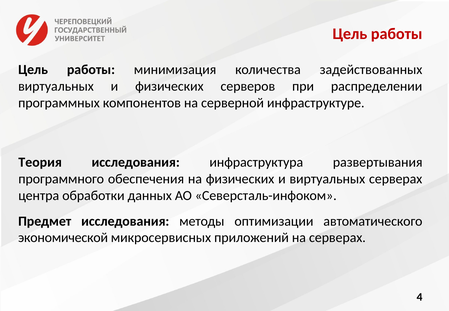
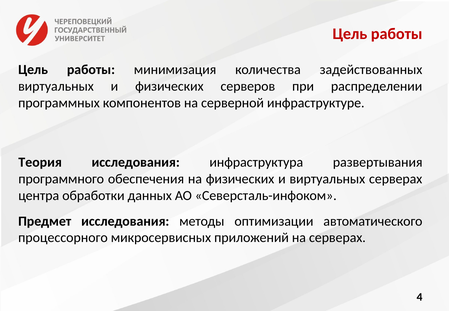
экономической: экономической -> процессорного
